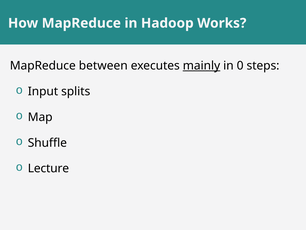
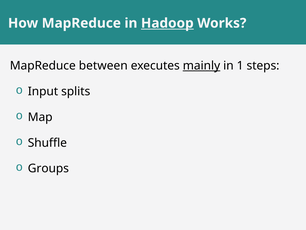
Hadoop underline: none -> present
0: 0 -> 1
Lecture: Lecture -> Groups
